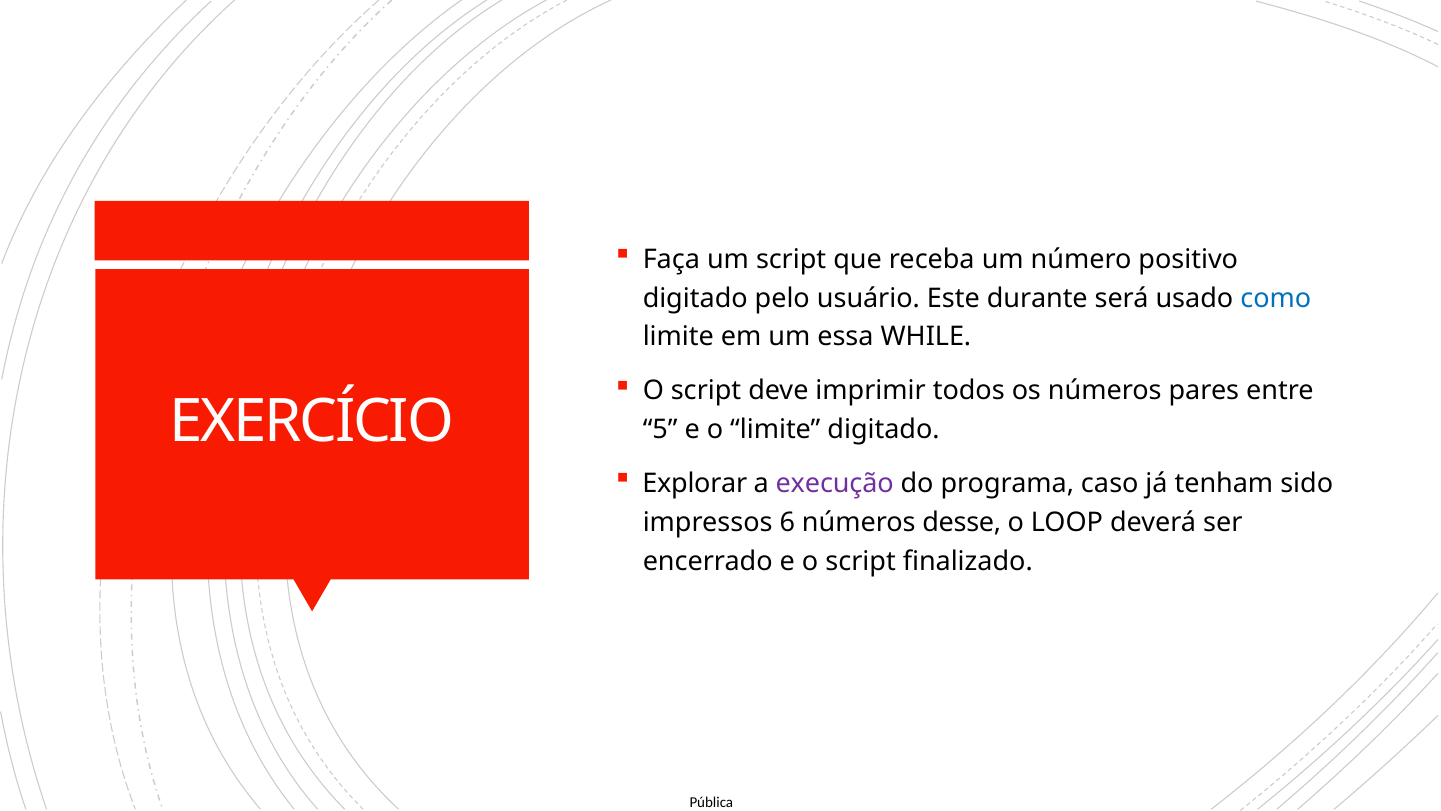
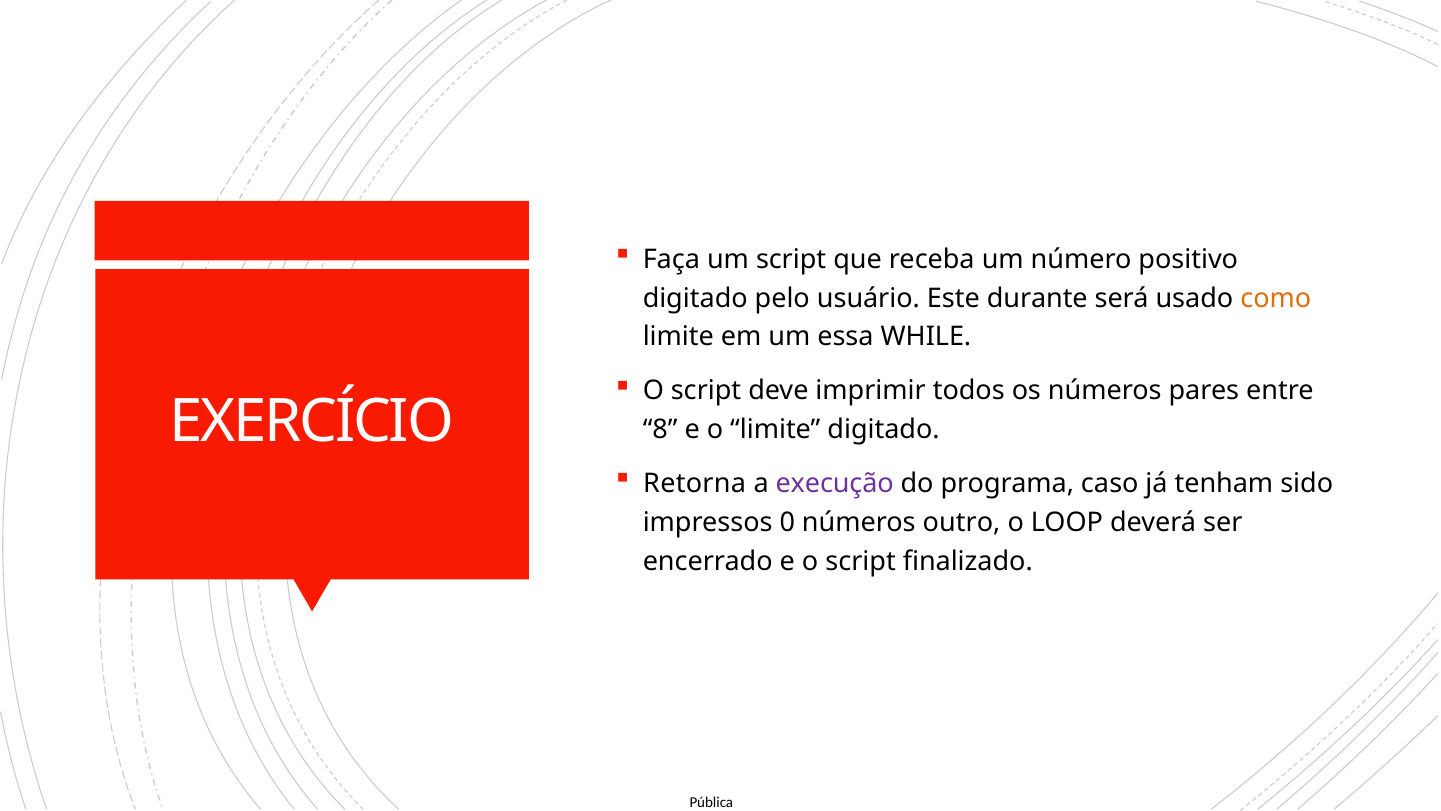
como colour: blue -> orange
5: 5 -> 8
Explorar: Explorar -> Retorna
6: 6 -> 0
desse: desse -> outro
